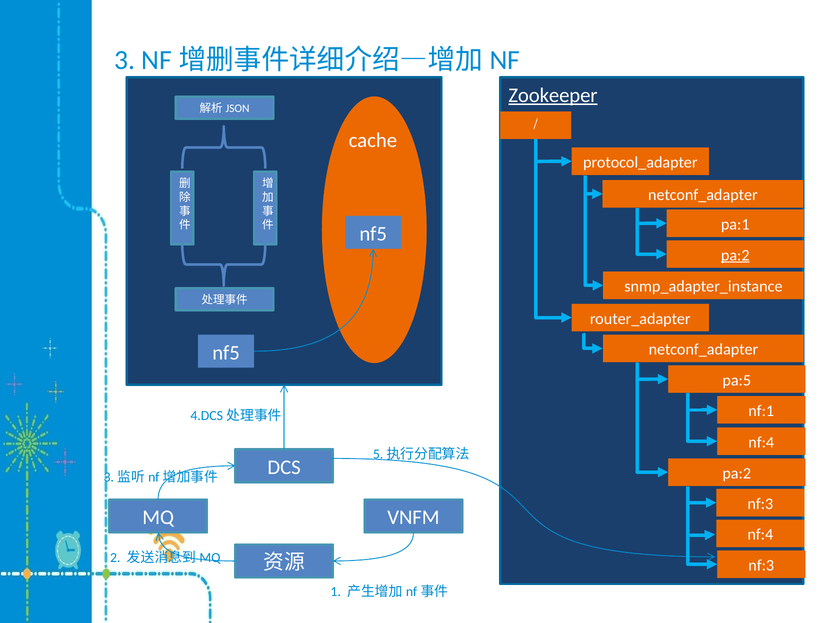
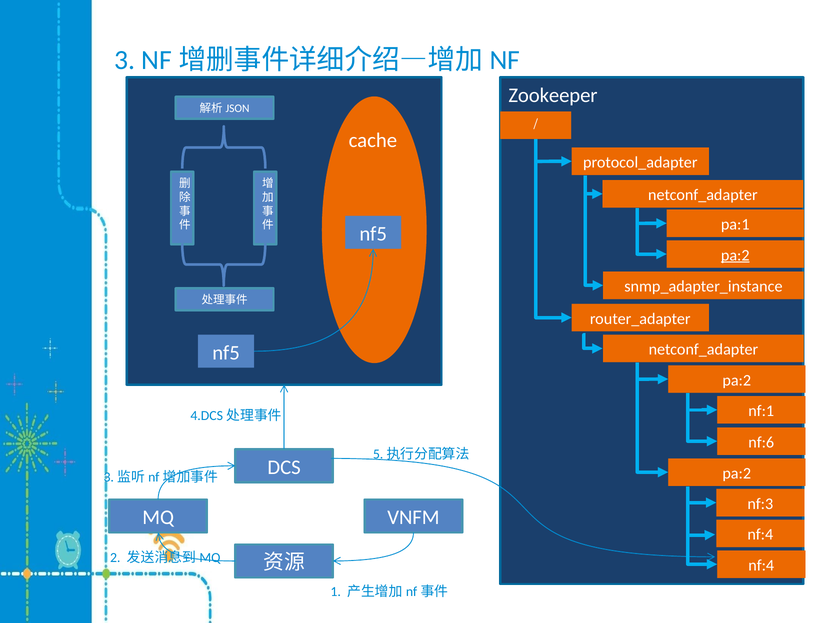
Zookeeper underline: present -> none
pa:5 at (737, 380): pa:5 -> pa:2
nf:4 at (761, 442): nf:4 -> nf:6
nf:3 at (761, 565): nf:3 -> nf:4
